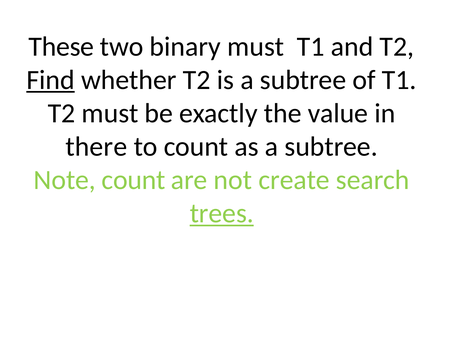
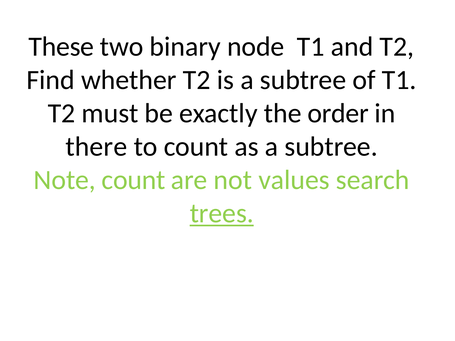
binary must: must -> node
Find underline: present -> none
value: value -> order
create: create -> values
